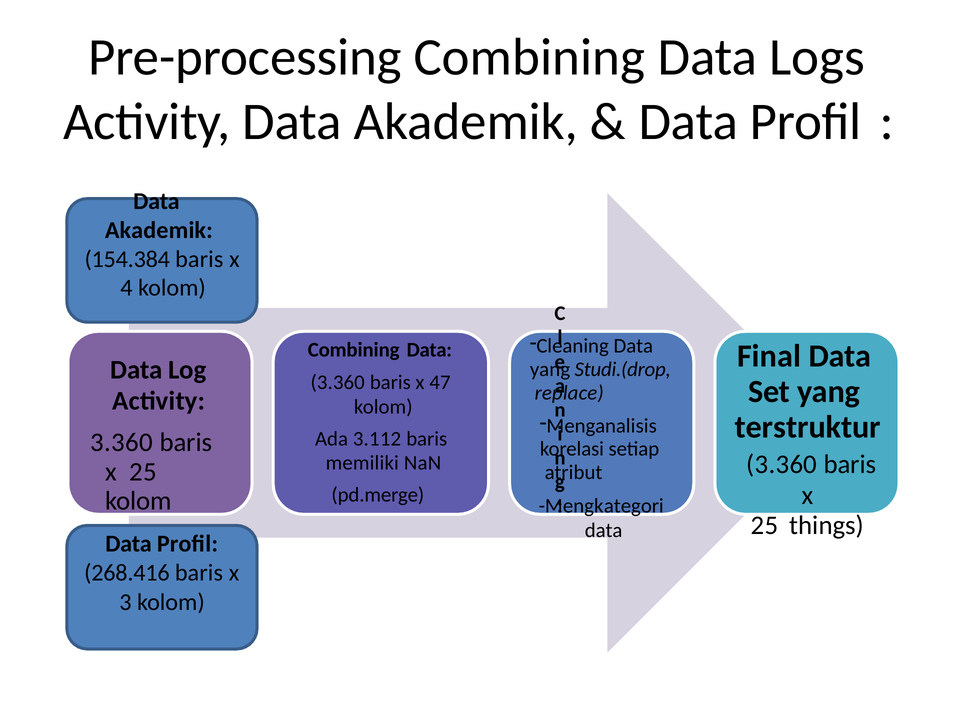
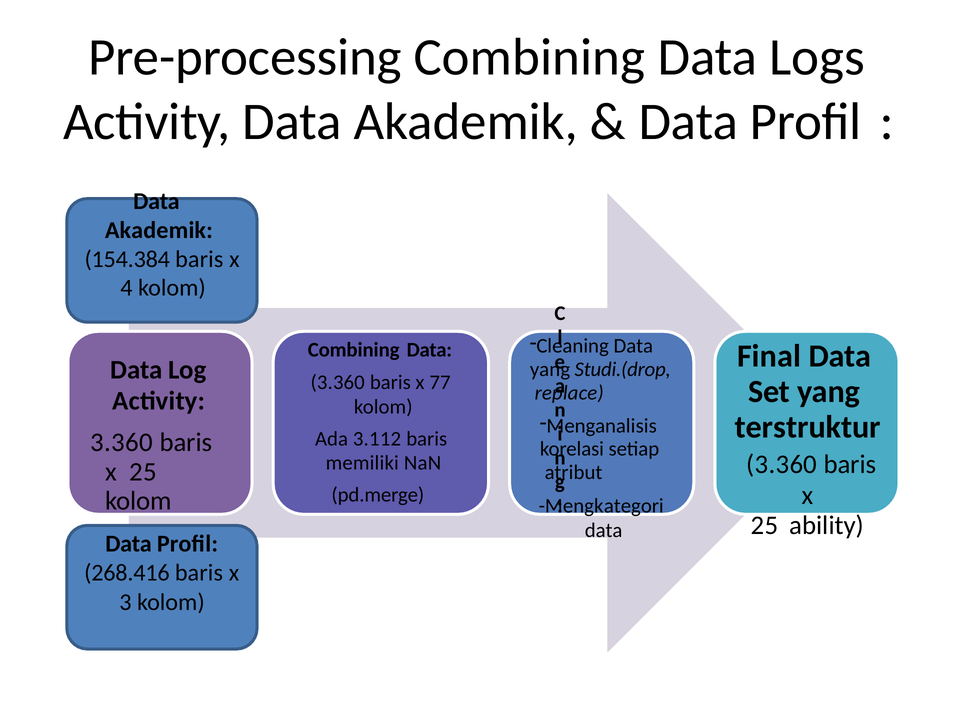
47: 47 -> 77
things: things -> ability
